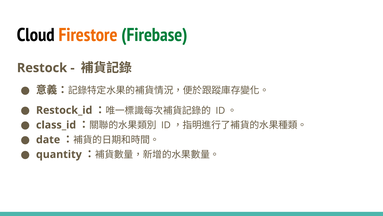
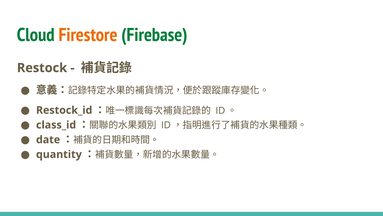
Cloud colour: black -> green
